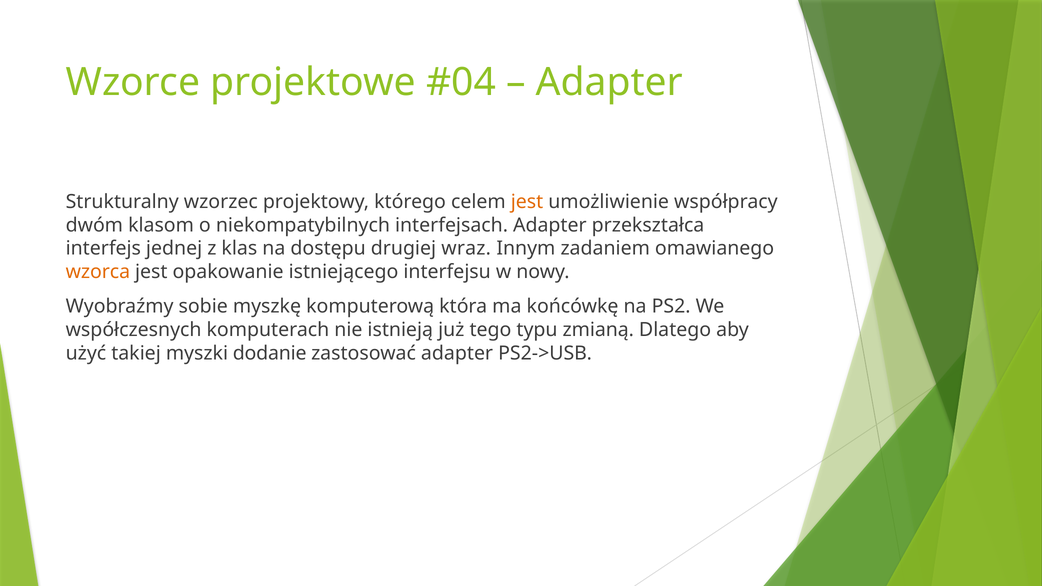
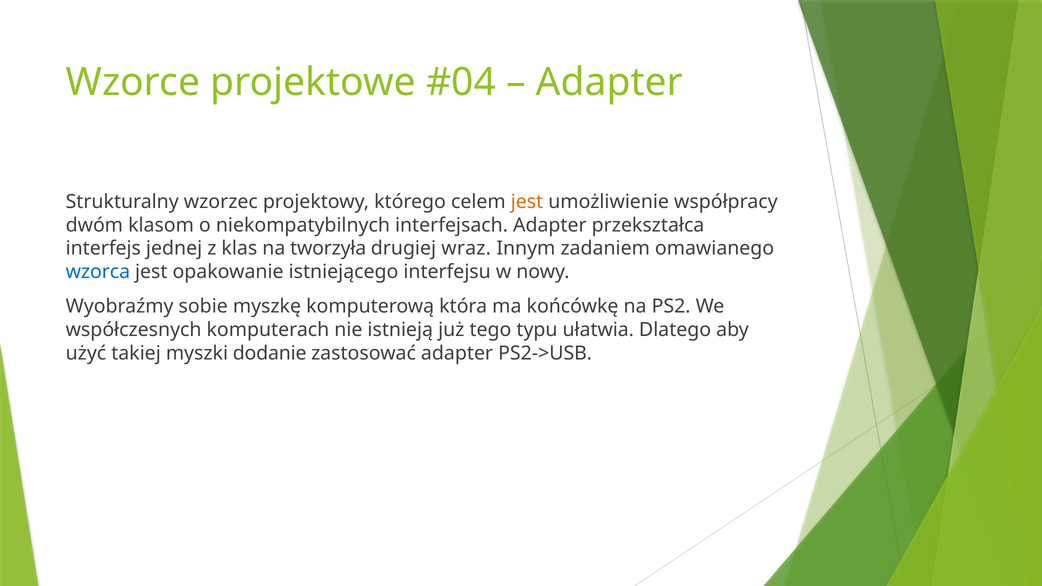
dostępu: dostępu -> tworzyła
wzorca colour: orange -> blue
zmianą: zmianą -> ułatwia
